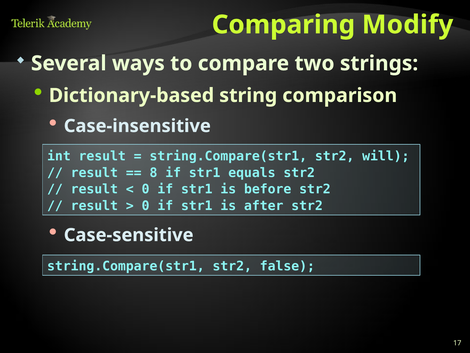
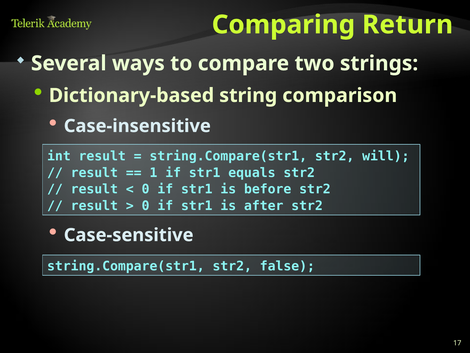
Modify: Modify -> Return
8: 8 -> 1
